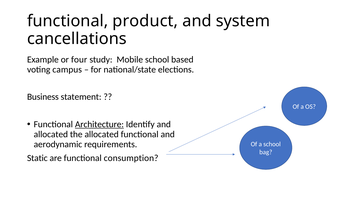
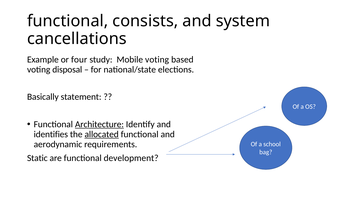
product: product -> consists
Mobile school: school -> voting
campus: campus -> disposal
Business: Business -> Basically
allocated at (51, 134): allocated -> identifies
allocated at (102, 134) underline: none -> present
consumption: consumption -> development
